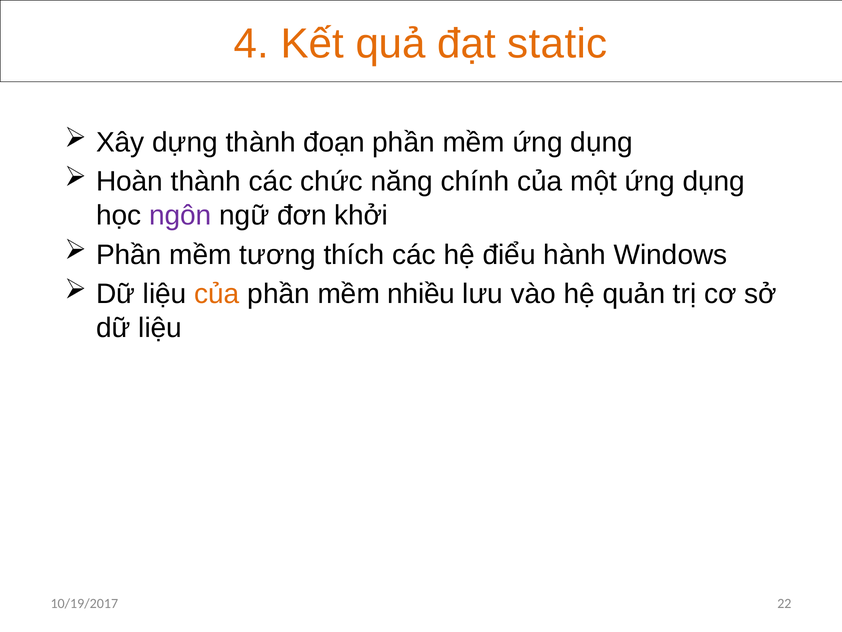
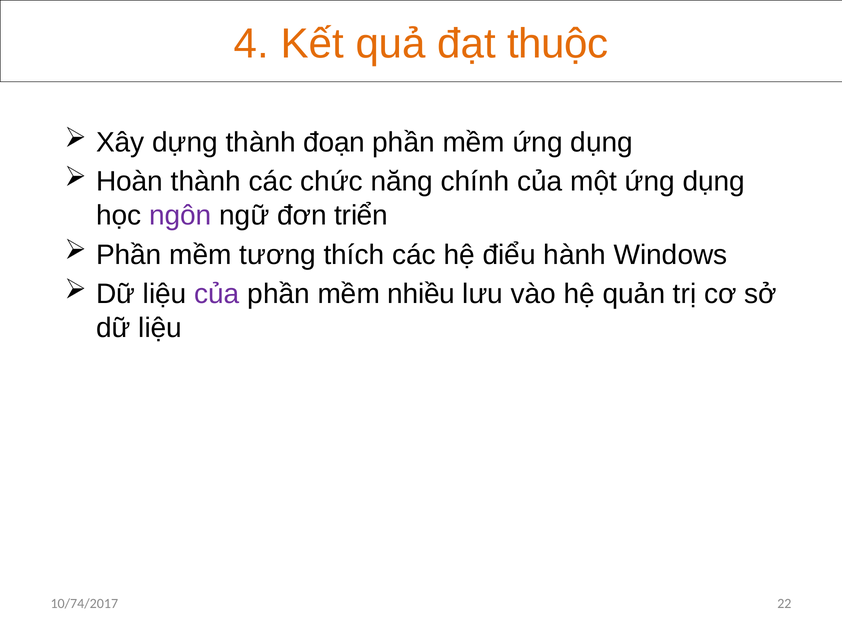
static: static -> thuộc
khởi: khởi -> triển
của at (217, 294) colour: orange -> purple
10/19/2017: 10/19/2017 -> 10/74/2017
